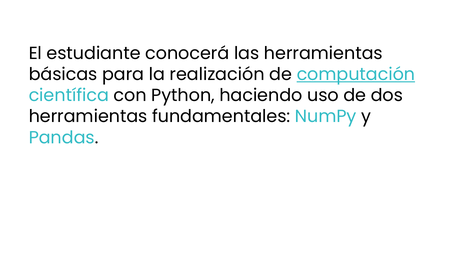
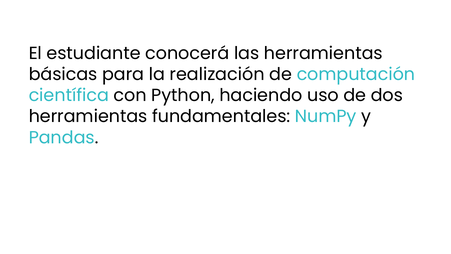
computación underline: present -> none
